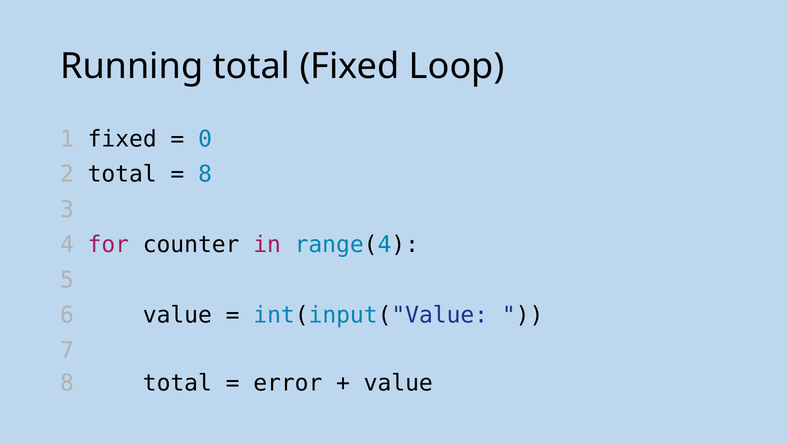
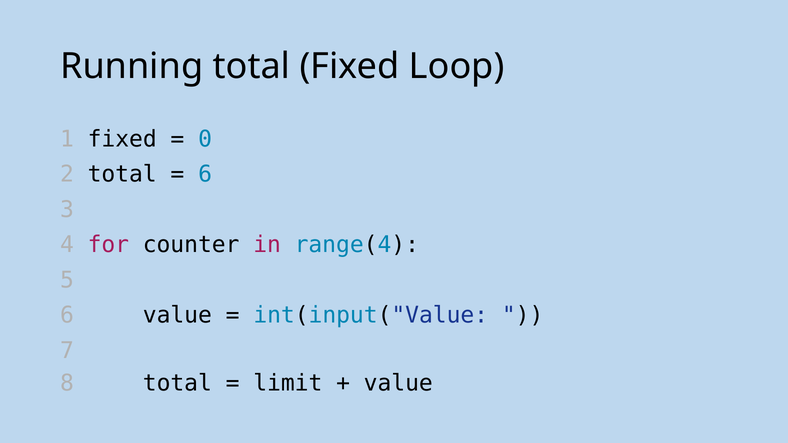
8 at (205, 174): 8 -> 6
error: error -> limit
